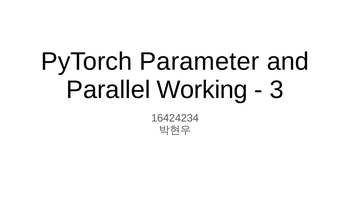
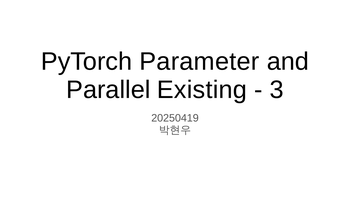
Working: Working -> Existing
16424234: 16424234 -> 20250419
